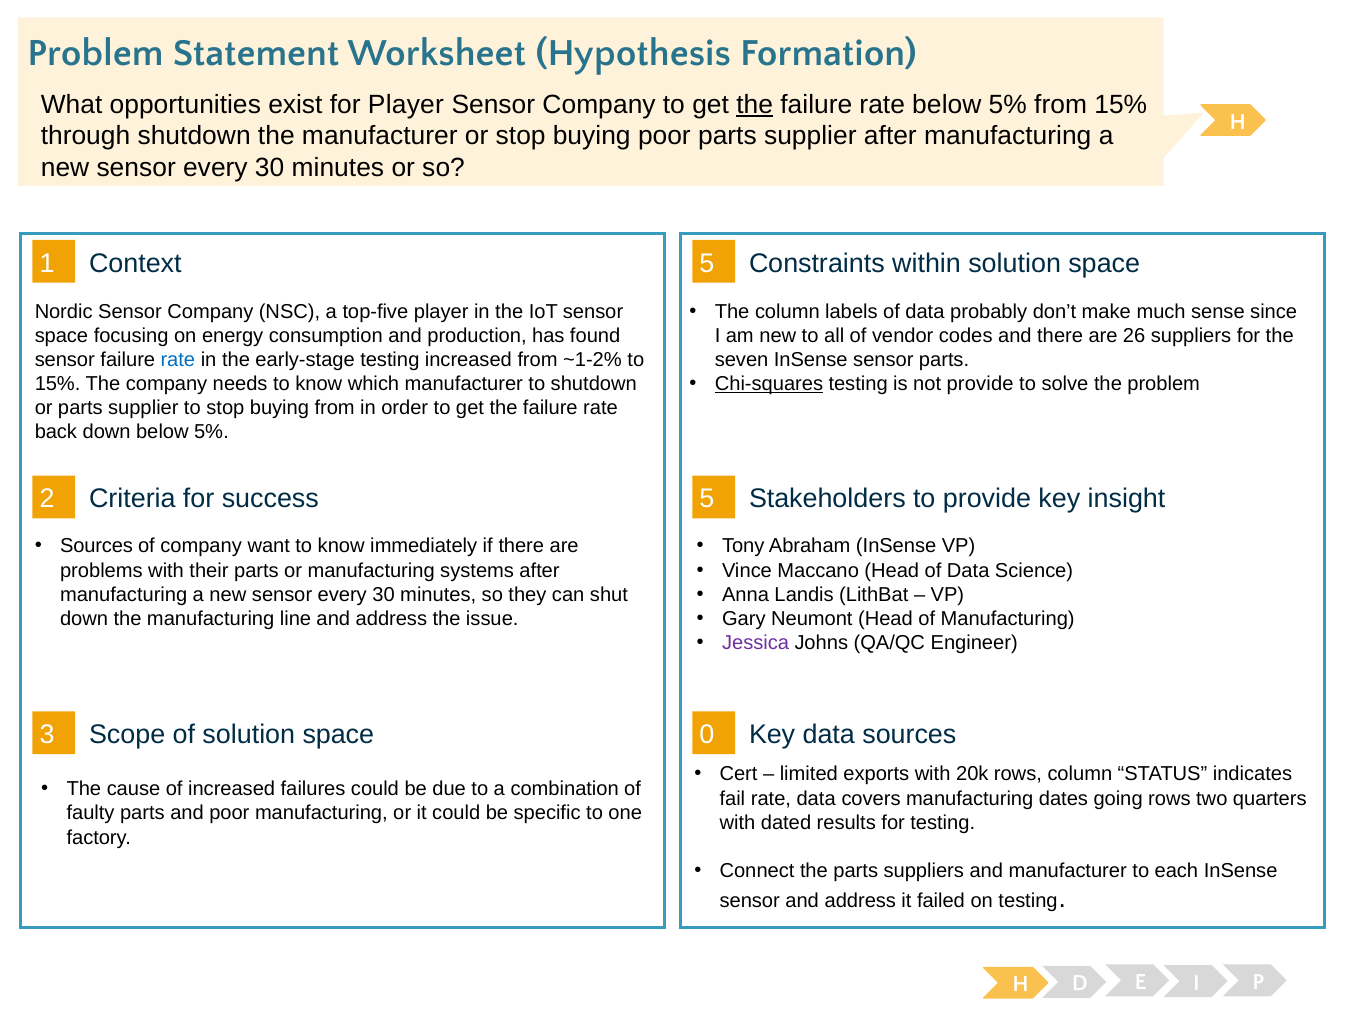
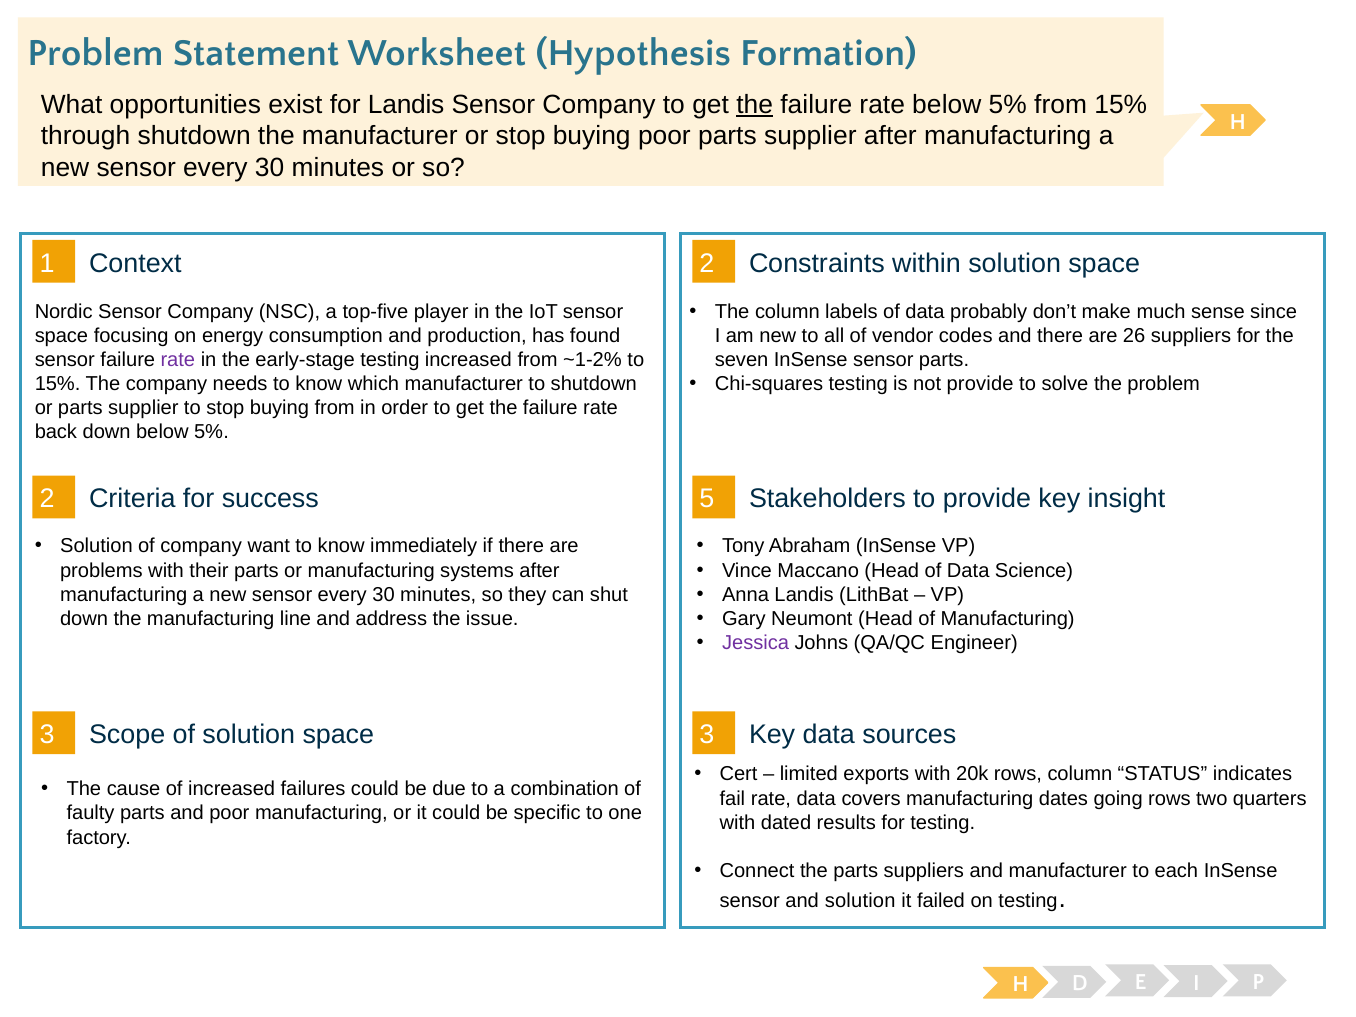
for Player: Player -> Landis
1 5: 5 -> 2
rate at (178, 360) colour: blue -> purple
Chi-squares underline: present -> none
Sources at (97, 546): Sources -> Solution
3 0: 0 -> 3
sensor and address: address -> solution
